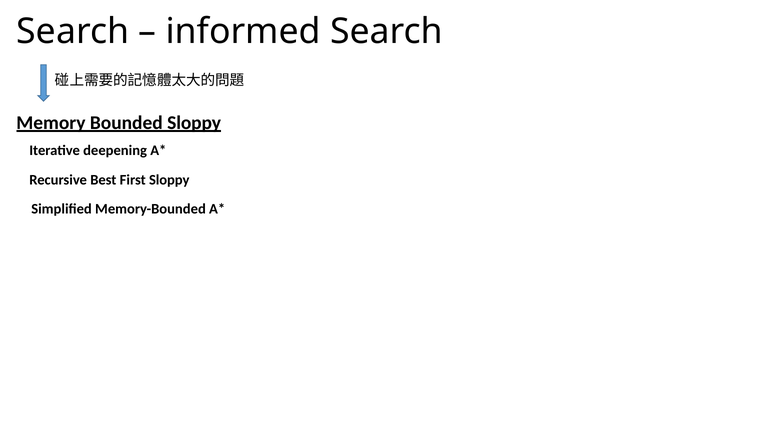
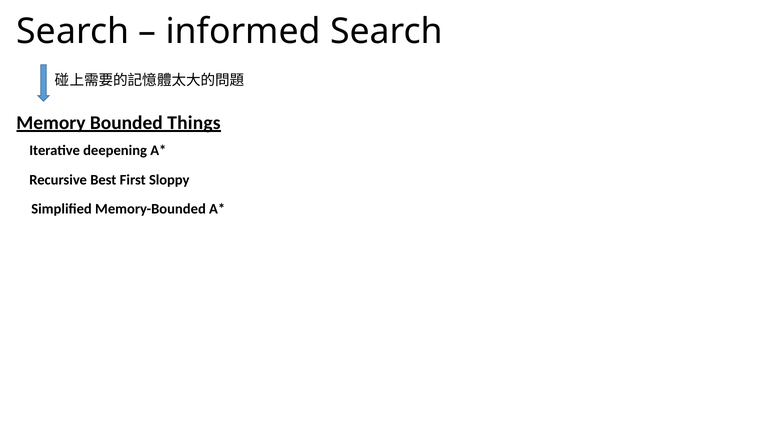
Bounded Sloppy: Sloppy -> Things
